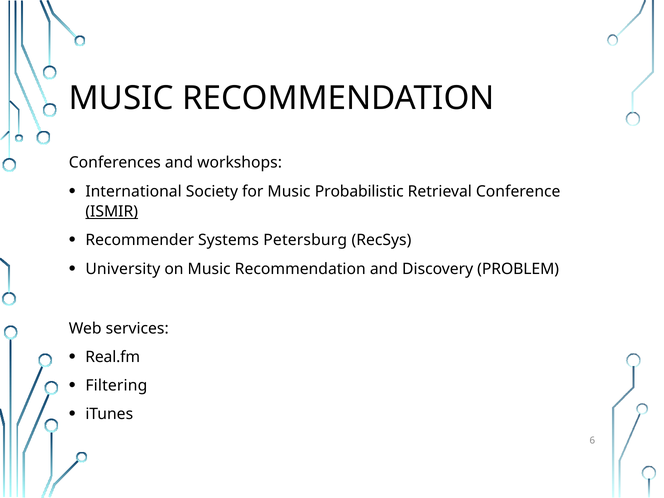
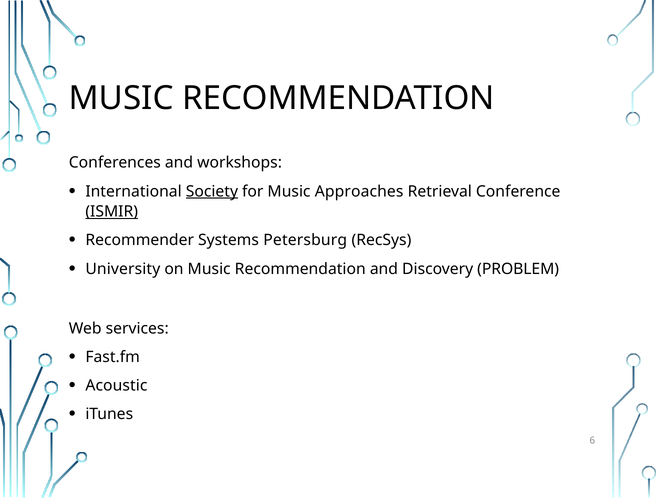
Society underline: none -> present
Probabilistic: Probabilistic -> Approaches
Real.fm: Real.fm -> Fast.fm
Filtering: Filtering -> Acoustic
